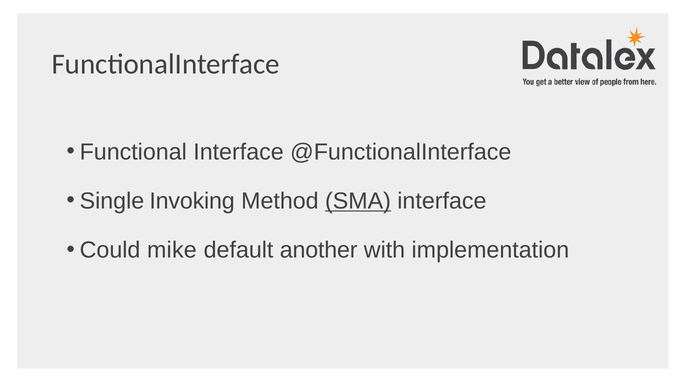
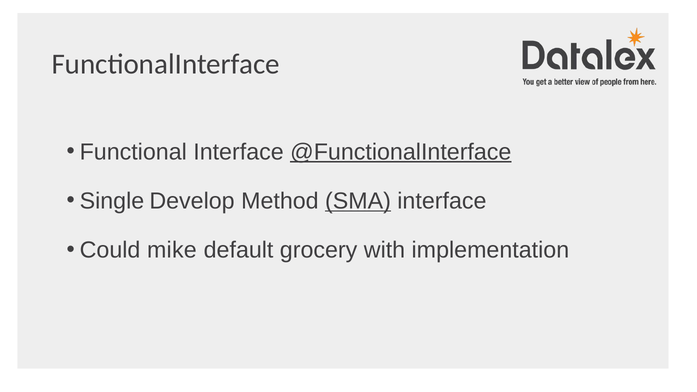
@FunctionalInterface underline: none -> present
Invoking: Invoking -> Develop
another: another -> grocery
